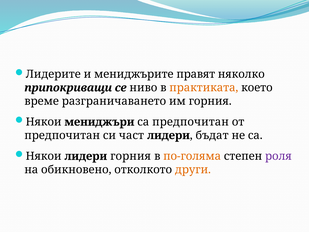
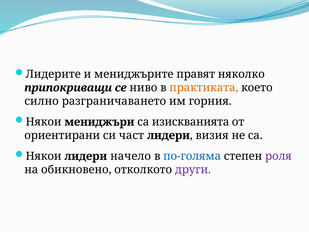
време: време -> силно
са предпочитан: предпочитан -> изискванията
предпочитан at (62, 135): предпочитан -> ориентирани
бъдат: бъдат -> визия
лидери горния: горния -> начело
по-голяма colour: orange -> blue
други colour: orange -> purple
